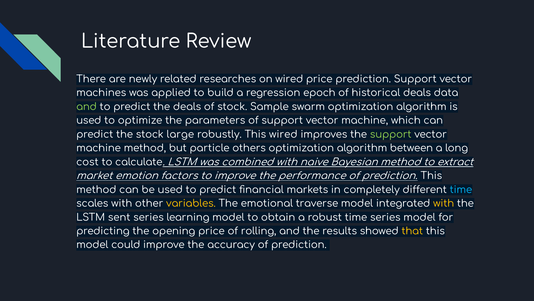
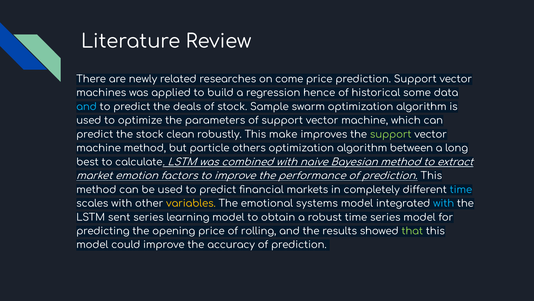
on wired: wired -> come
epoch: epoch -> hence
historical deals: deals -> some
and at (87, 107) colour: light green -> light blue
large: large -> clean
This wired: wired -> make
cost: cost -> best
traverse: traverse -> systems
with at (444, 203) colour: yellow -> light blue
that colour: yellow -> light green
